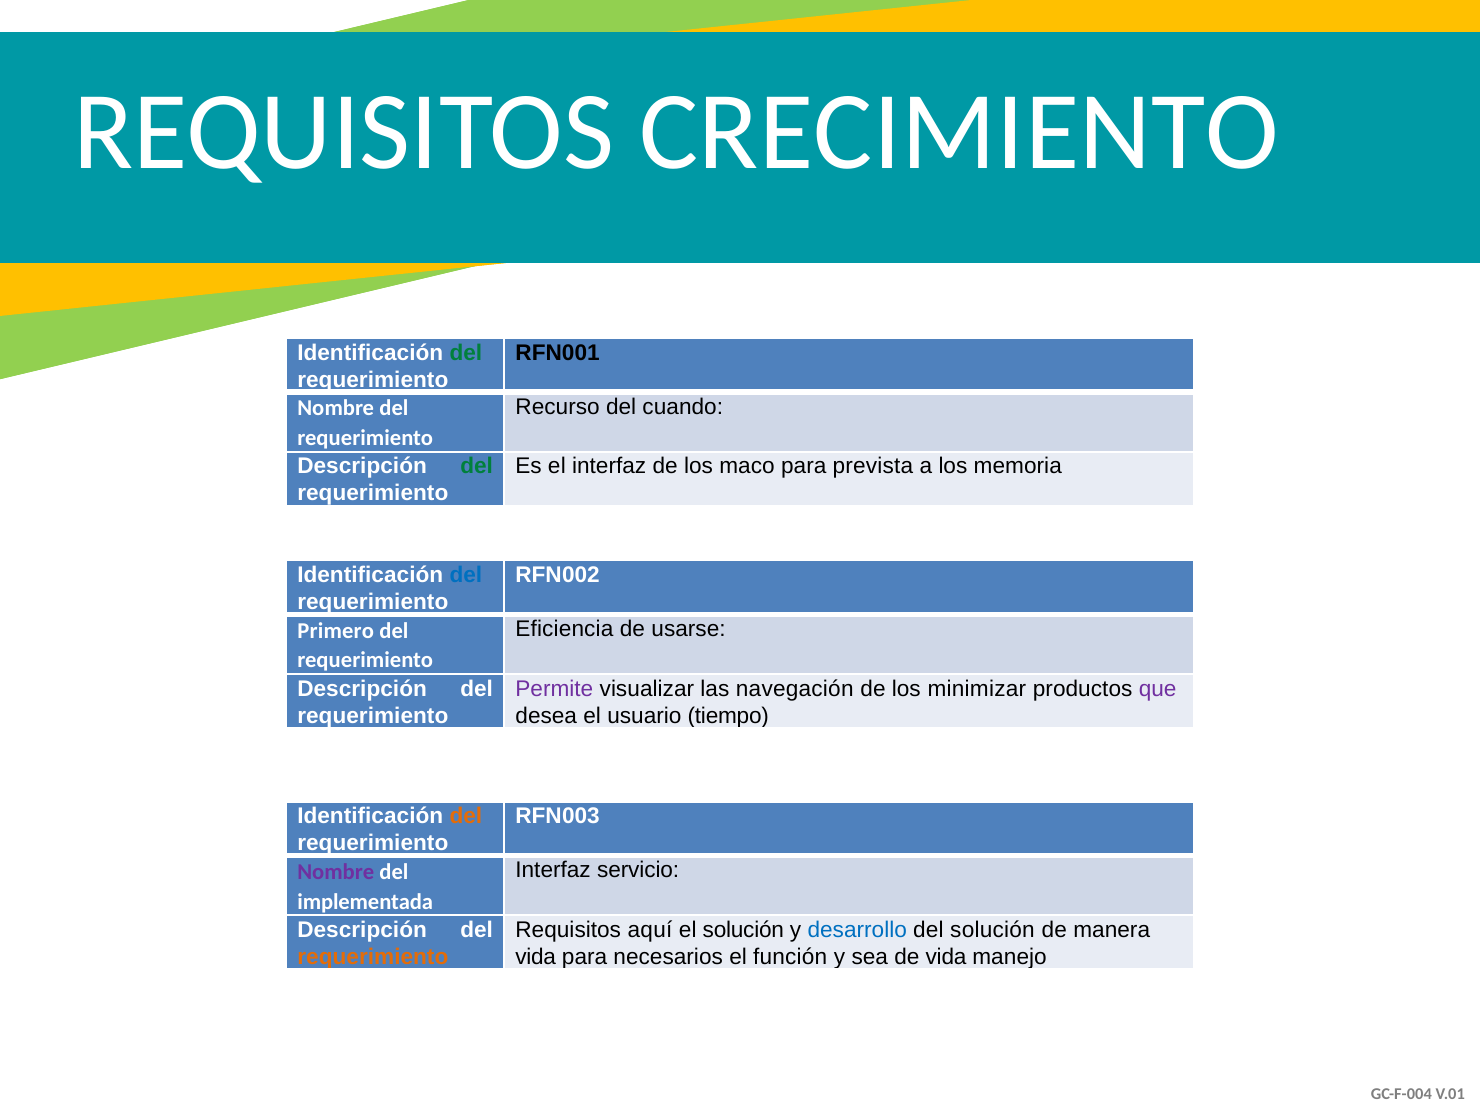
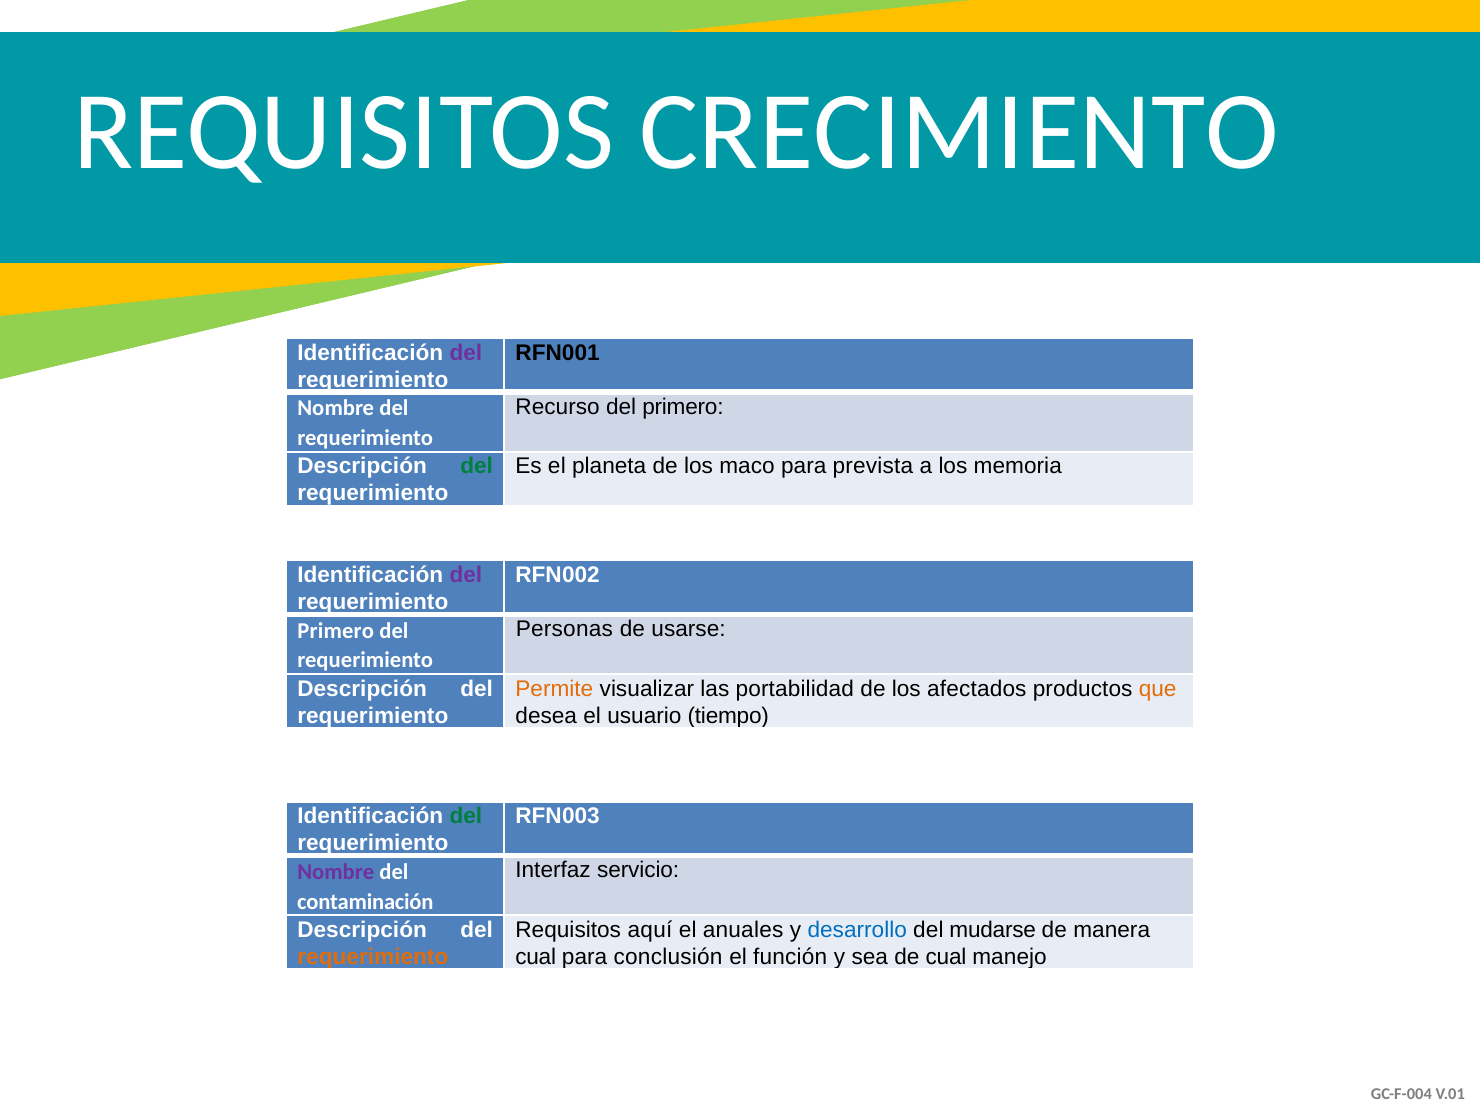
del at (466, 353) colour: green -> purple
del cuando: cuando -> primero
el interfaz: interfaz -> planeta
del at (466, 575) colour: blue -> purple
Eficiencia: Eficiencia -> Personas
Permite colour: purple -> orange
navegación: navegación -> portabilidad
minimizar: minimizar -> afectados
que colour: purple -> orange
del at (466, 816) colour: orange -> green
implementada: implementada -> contaminación
el solución: solución -> anuales
del solución: solución -> mudarse
vida at (536, 957): vida -> cual
necesarios: necesarios -> conclusión
de vida: vida -> cual
